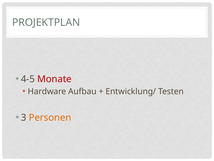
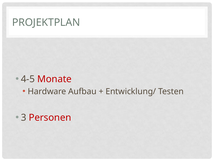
Personen colour: orange -> red
